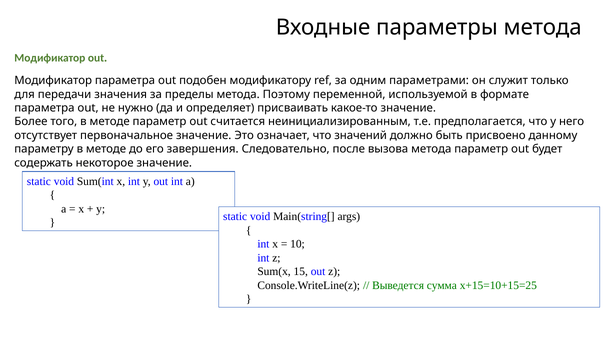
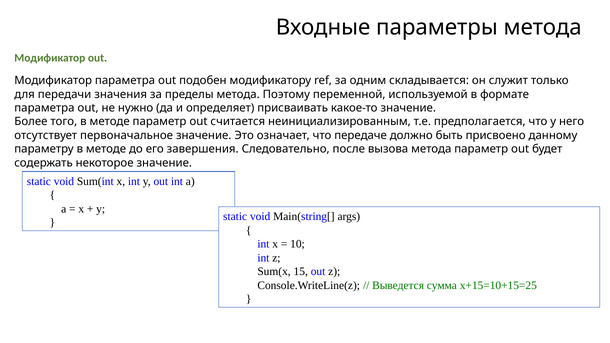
параметрами: параметрами -> складывается
значений: значений -> передаче
